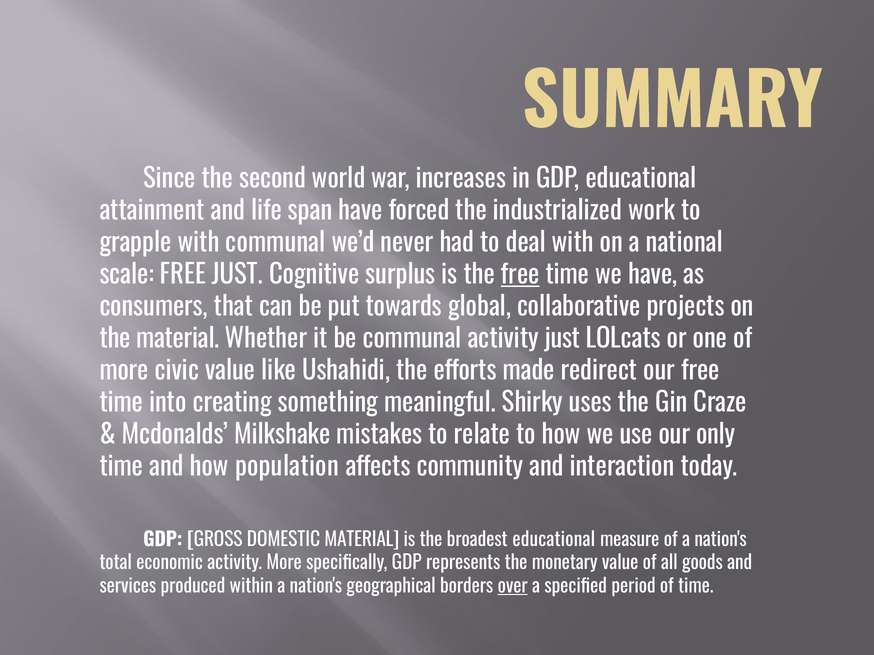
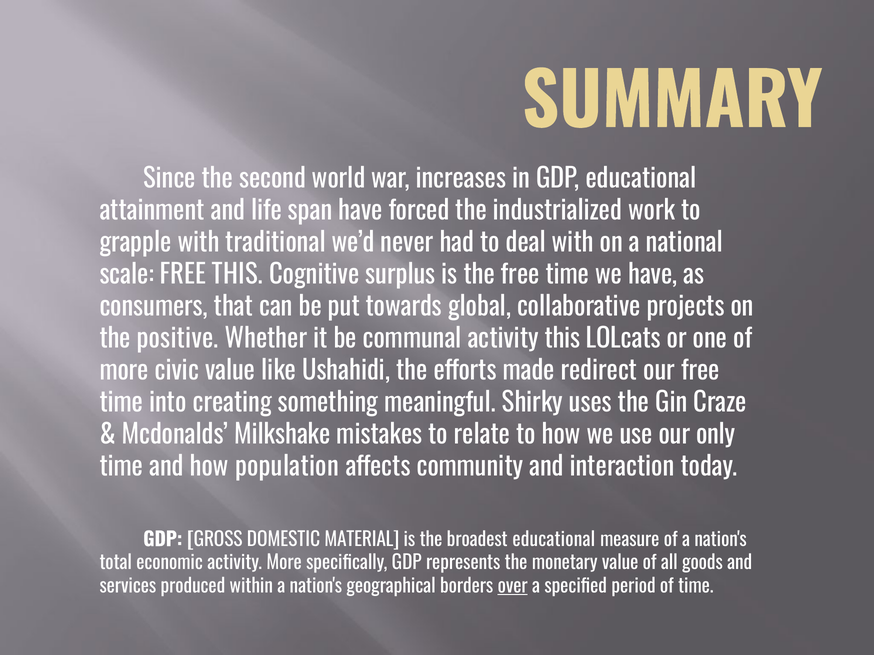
with communal: communal -> traditional
FREE JUST: JUST -> THIS
free at (520, 275) underline: present -> none
the material: material -> positive
activity just: just -> this
